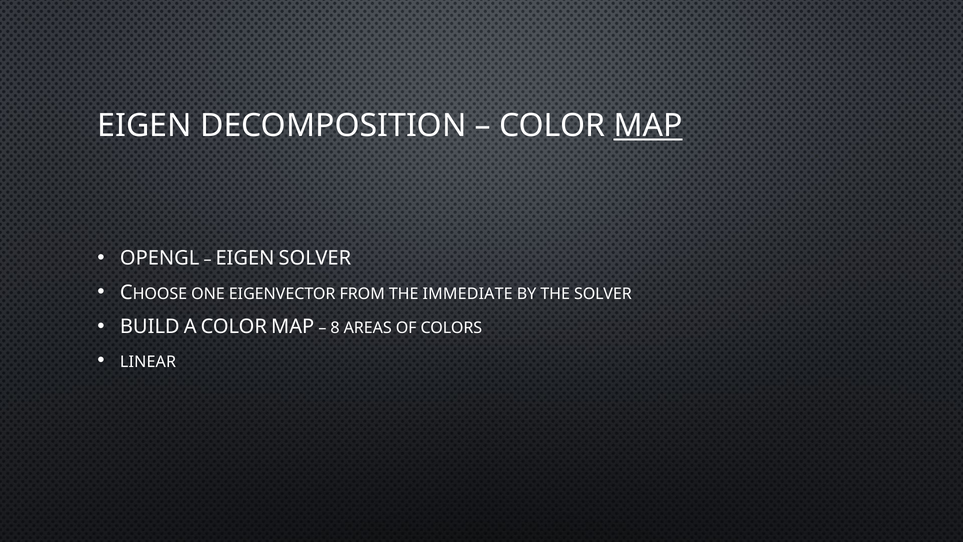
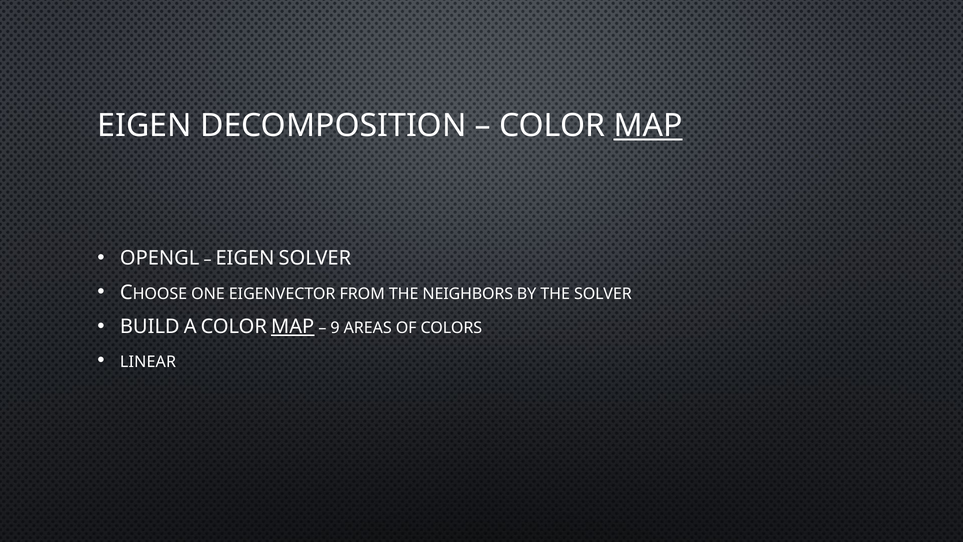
IMMEDIATE: IMMEDIATE -> NEIGHBORS
MAP at (293, 326) underline: none -> present
8: 8 -> 9
